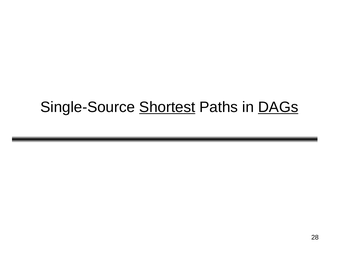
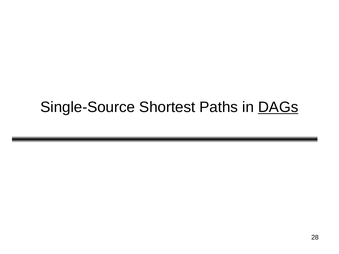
Shortest underline: present -> none
